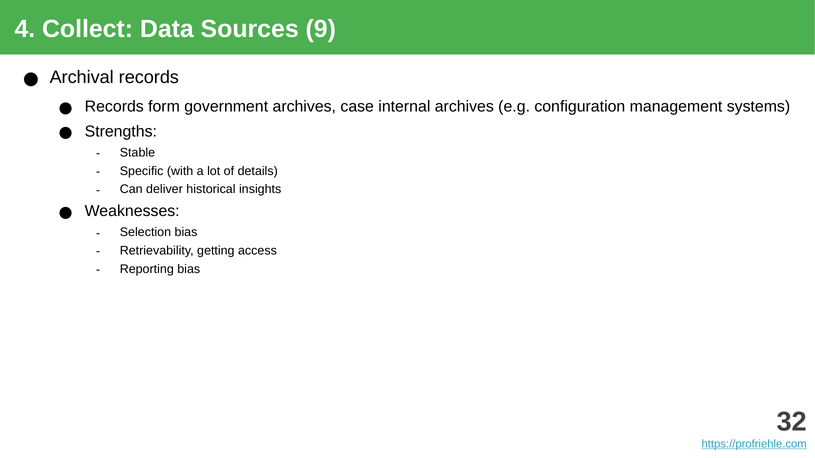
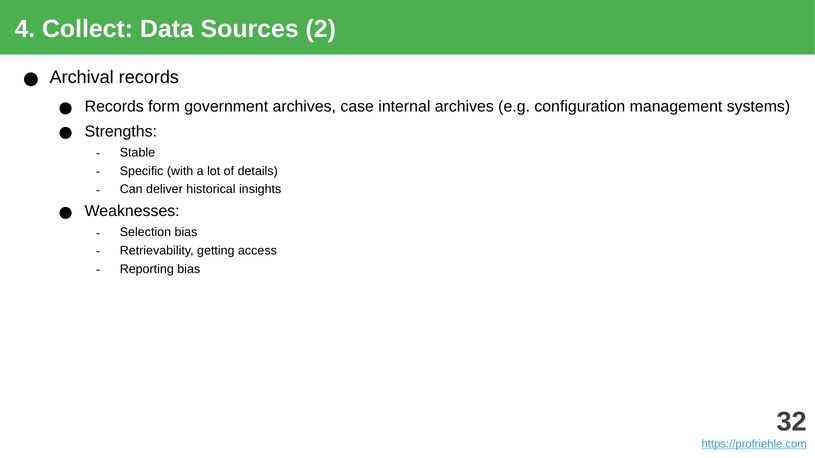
9: 9 -> 2
